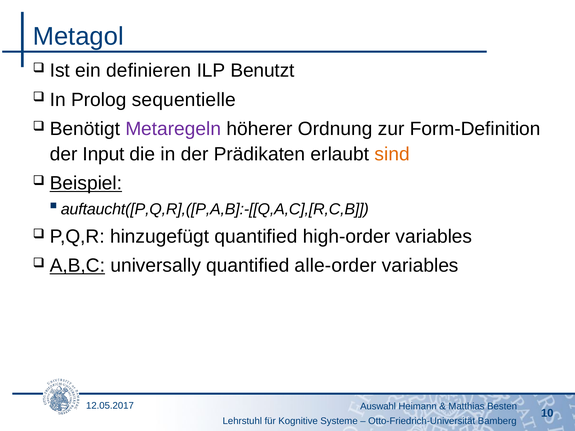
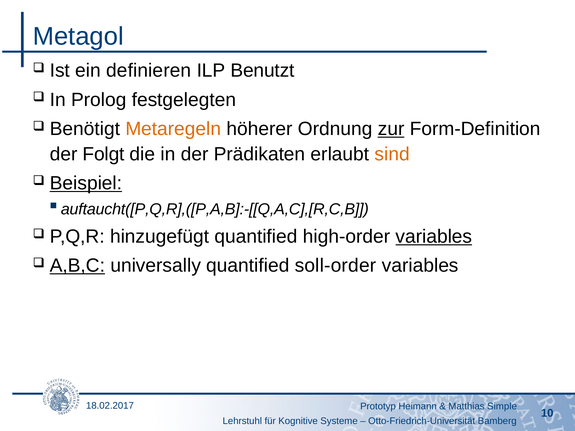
sequentielle: sequentielle -> festgelegten
Metaregeln colour: purple -> orange
zur underline: none -> present
Input: Input -> Folgt
variables at (434, 237) underline: none -> present
alle-order: alle-order -> soll-order
12.05.2017: 12.05.2017 -> 18.02.2017
Auswahl: Auswahl -> Prototyp
Besten: Besten -> Simple
